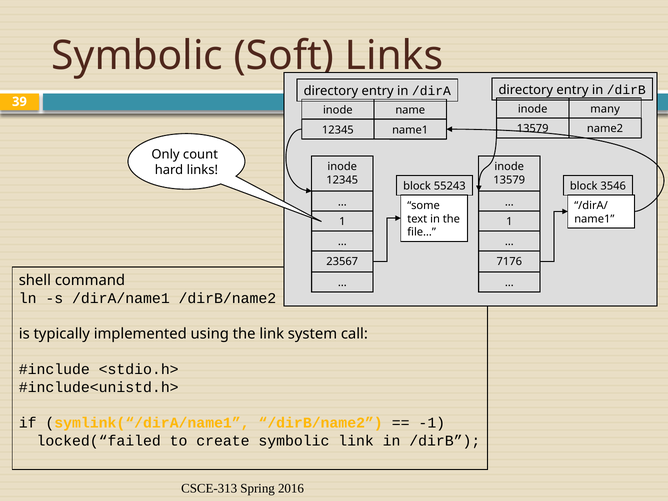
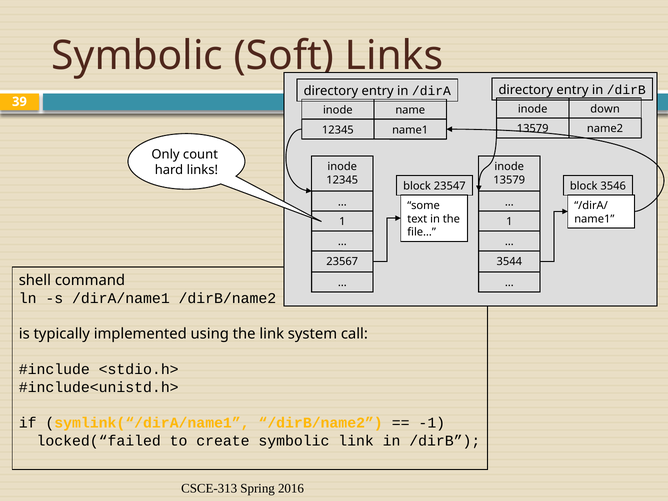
many: many -> down
55243: 55243 -> 23547
7176: 7176 -> 3544
